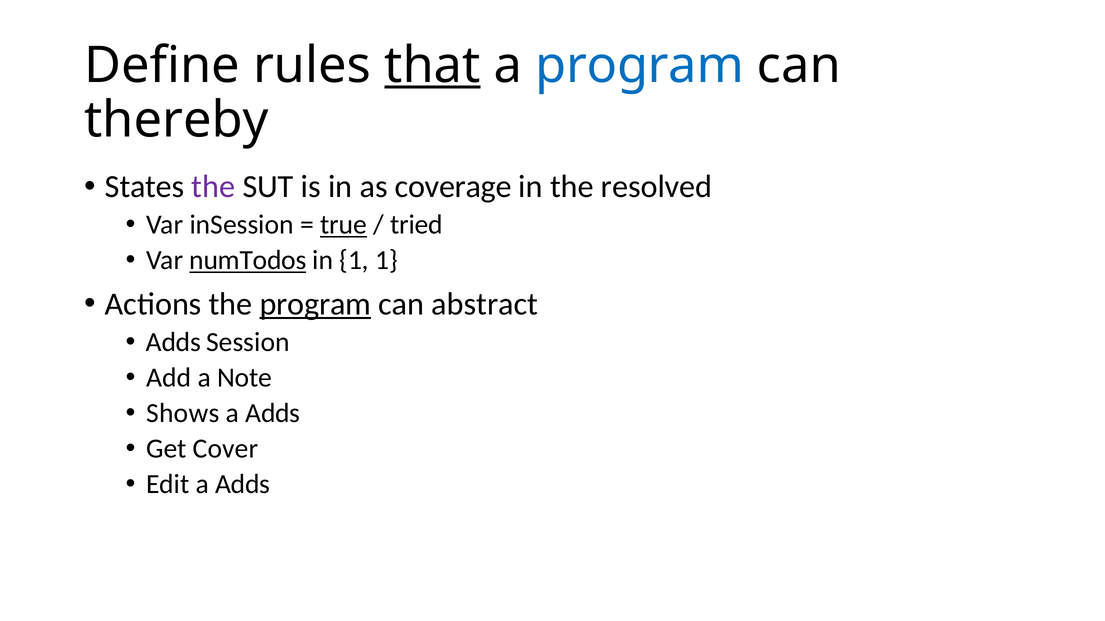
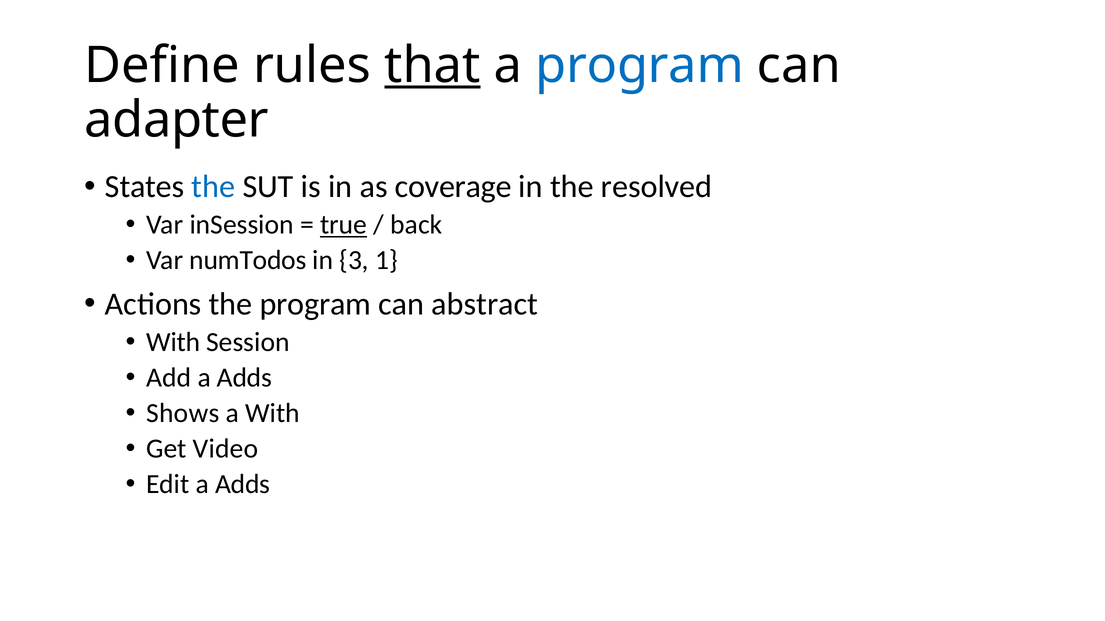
thereby: thereby -> adapter
the at (213, 187) colour: purple -> blue
tried: tried -> back
numTodos underline: present -> none
in 1: 1 -> 3
program at (315, 304) underline: present -> none
Adds at (173, 342): Adds -> With
Add a Note: Note -> Adds
Adds at (273, 414): Adds -> With
Cover: Cover -> Video
